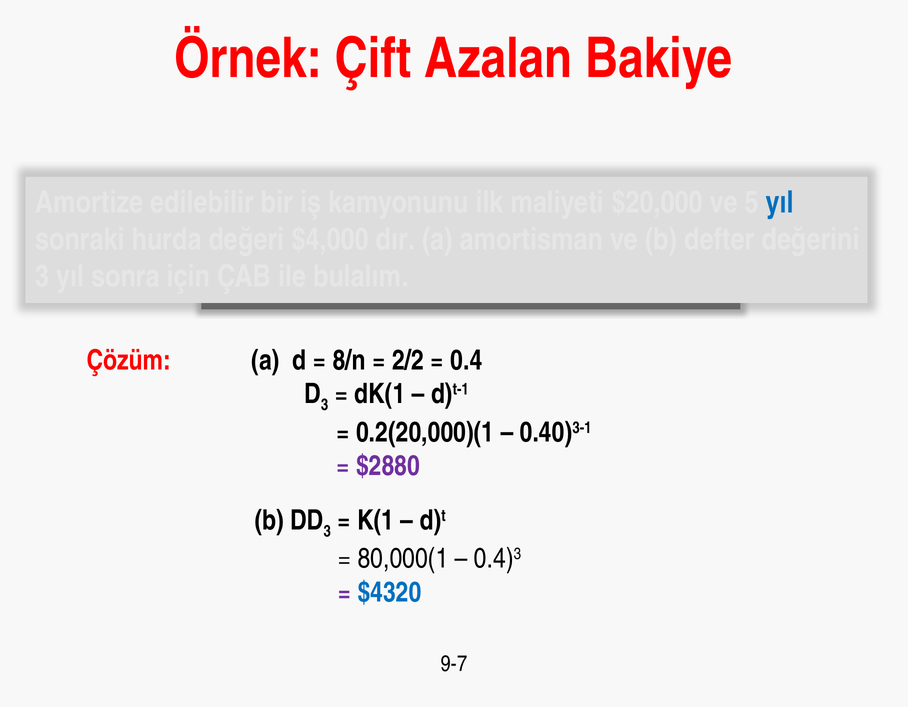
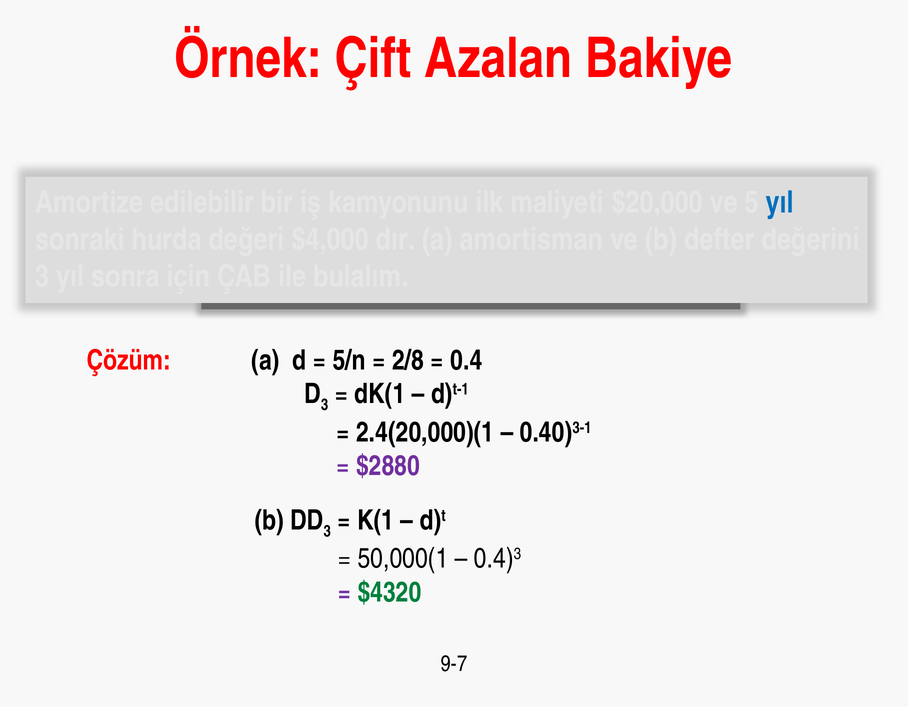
8/n: 8/n -> 5/n
2/2: 2/2 -> 2/8
0.2(20,000)(1: 0.2(20,000)(1 -> 2.4(20,000)(1
80,000(1: 80,000(1 -> 50,000(1
$4320 colour: blue -> green
